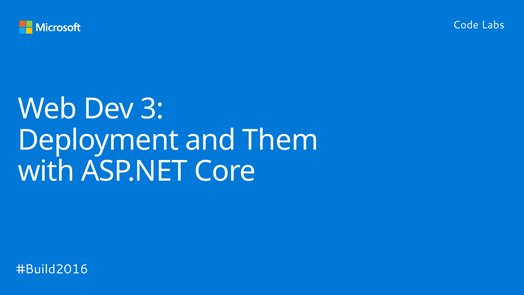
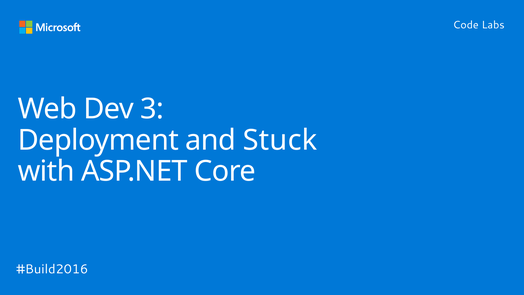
Them: Them -> Stuck
